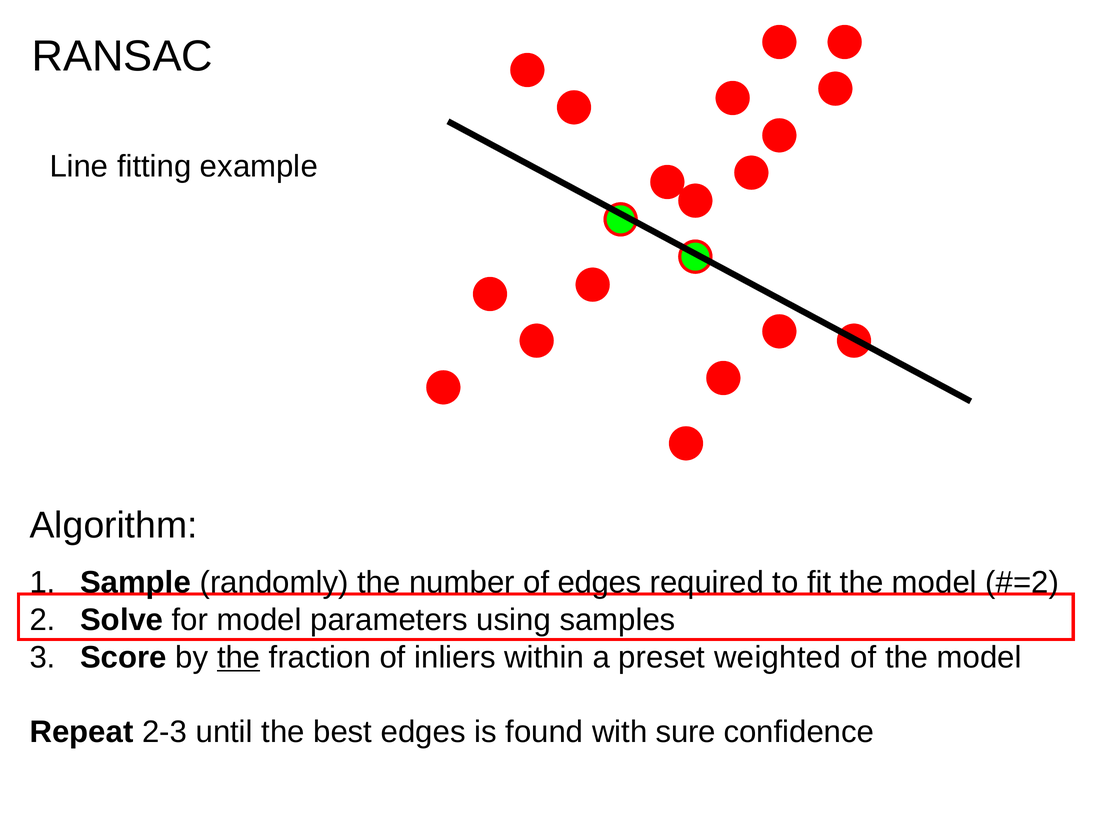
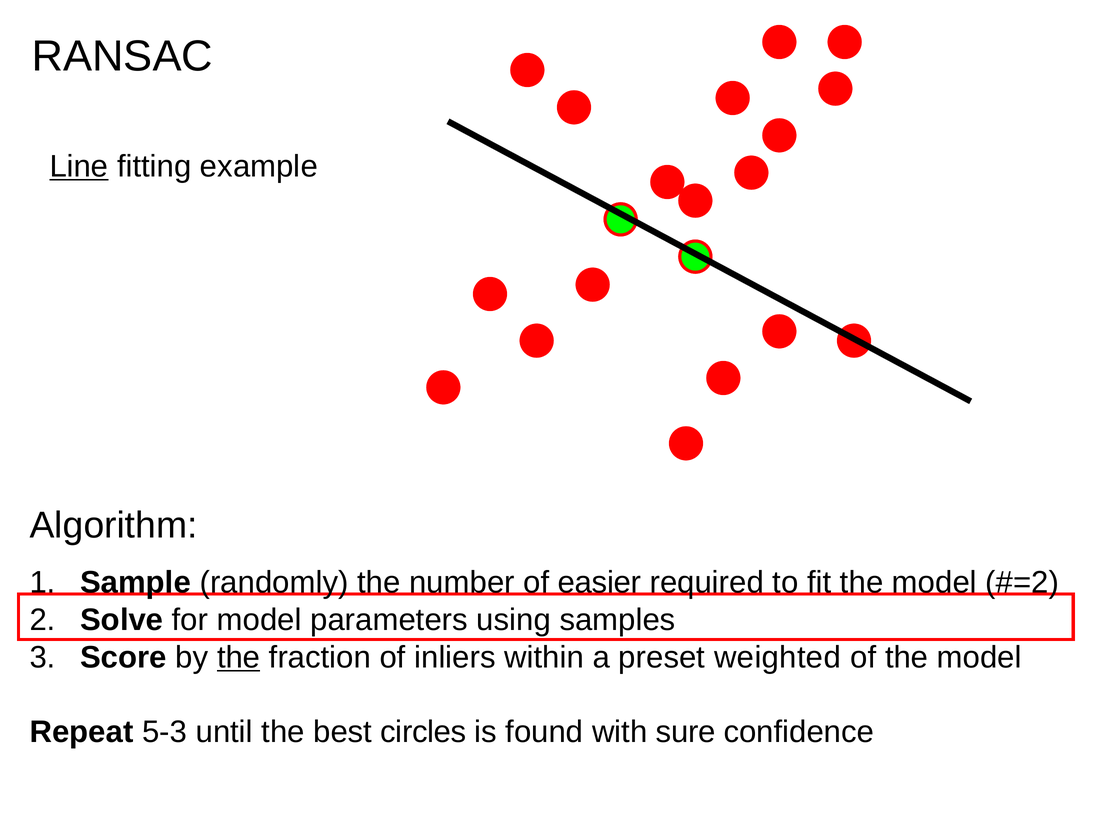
Line underline: none -> present
of edges: edges -> easier
2-3: 2-3 -> 5-3
best edges: edges -> circles
